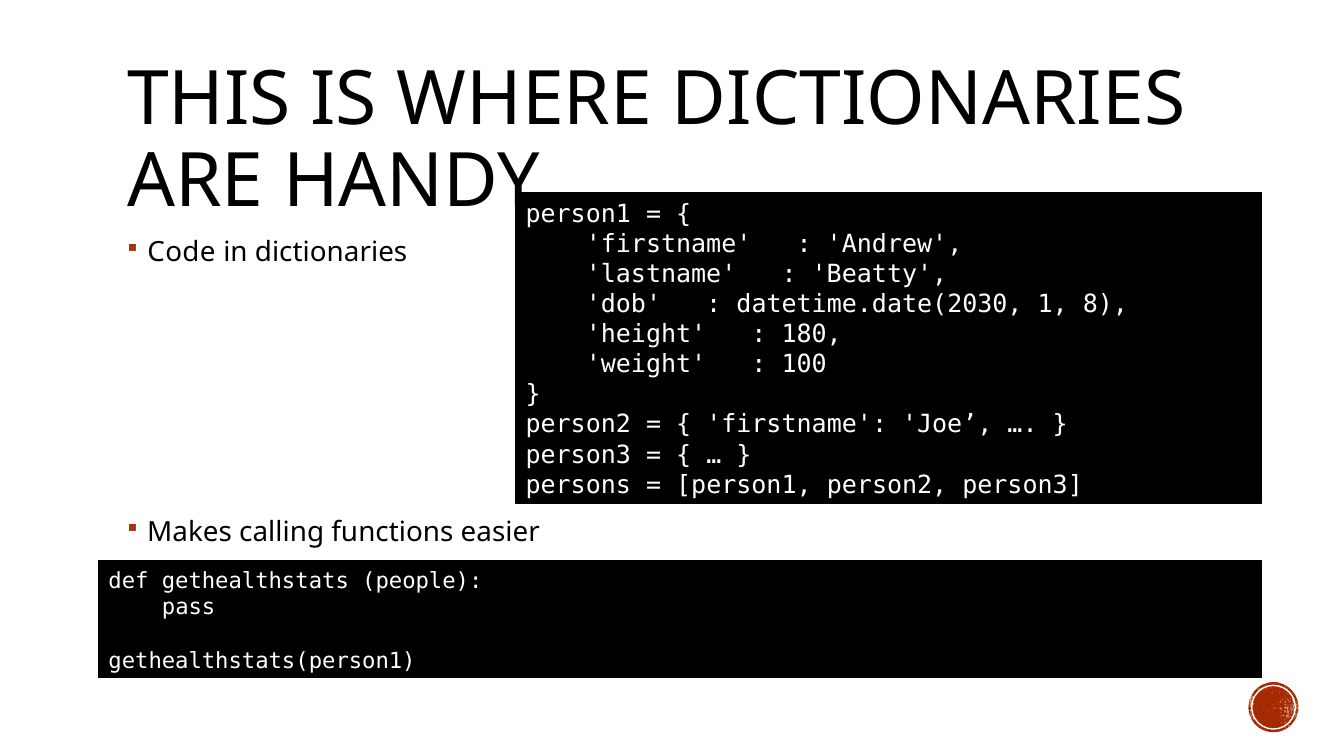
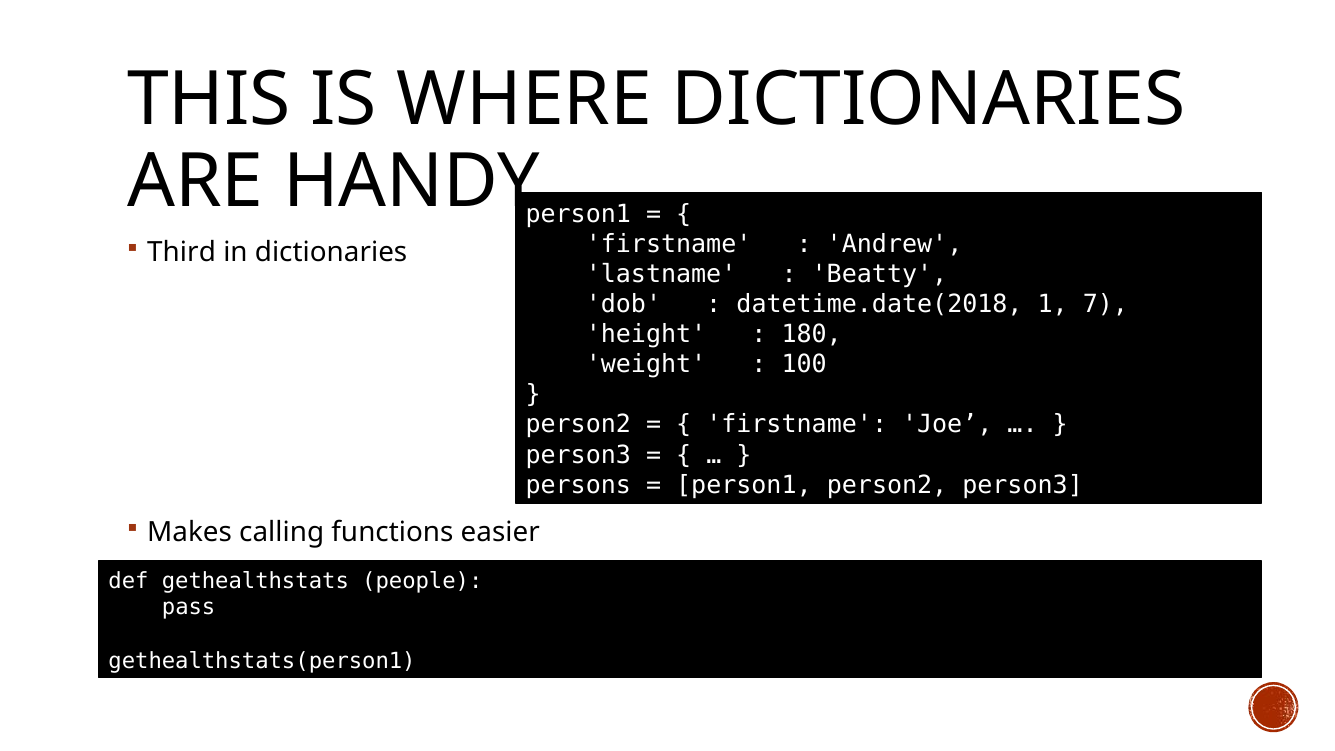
Code: Code -> Third
datetime.date(2030: datetime.date(2030 -> datetime.date(2018
8: 8 -> 7
